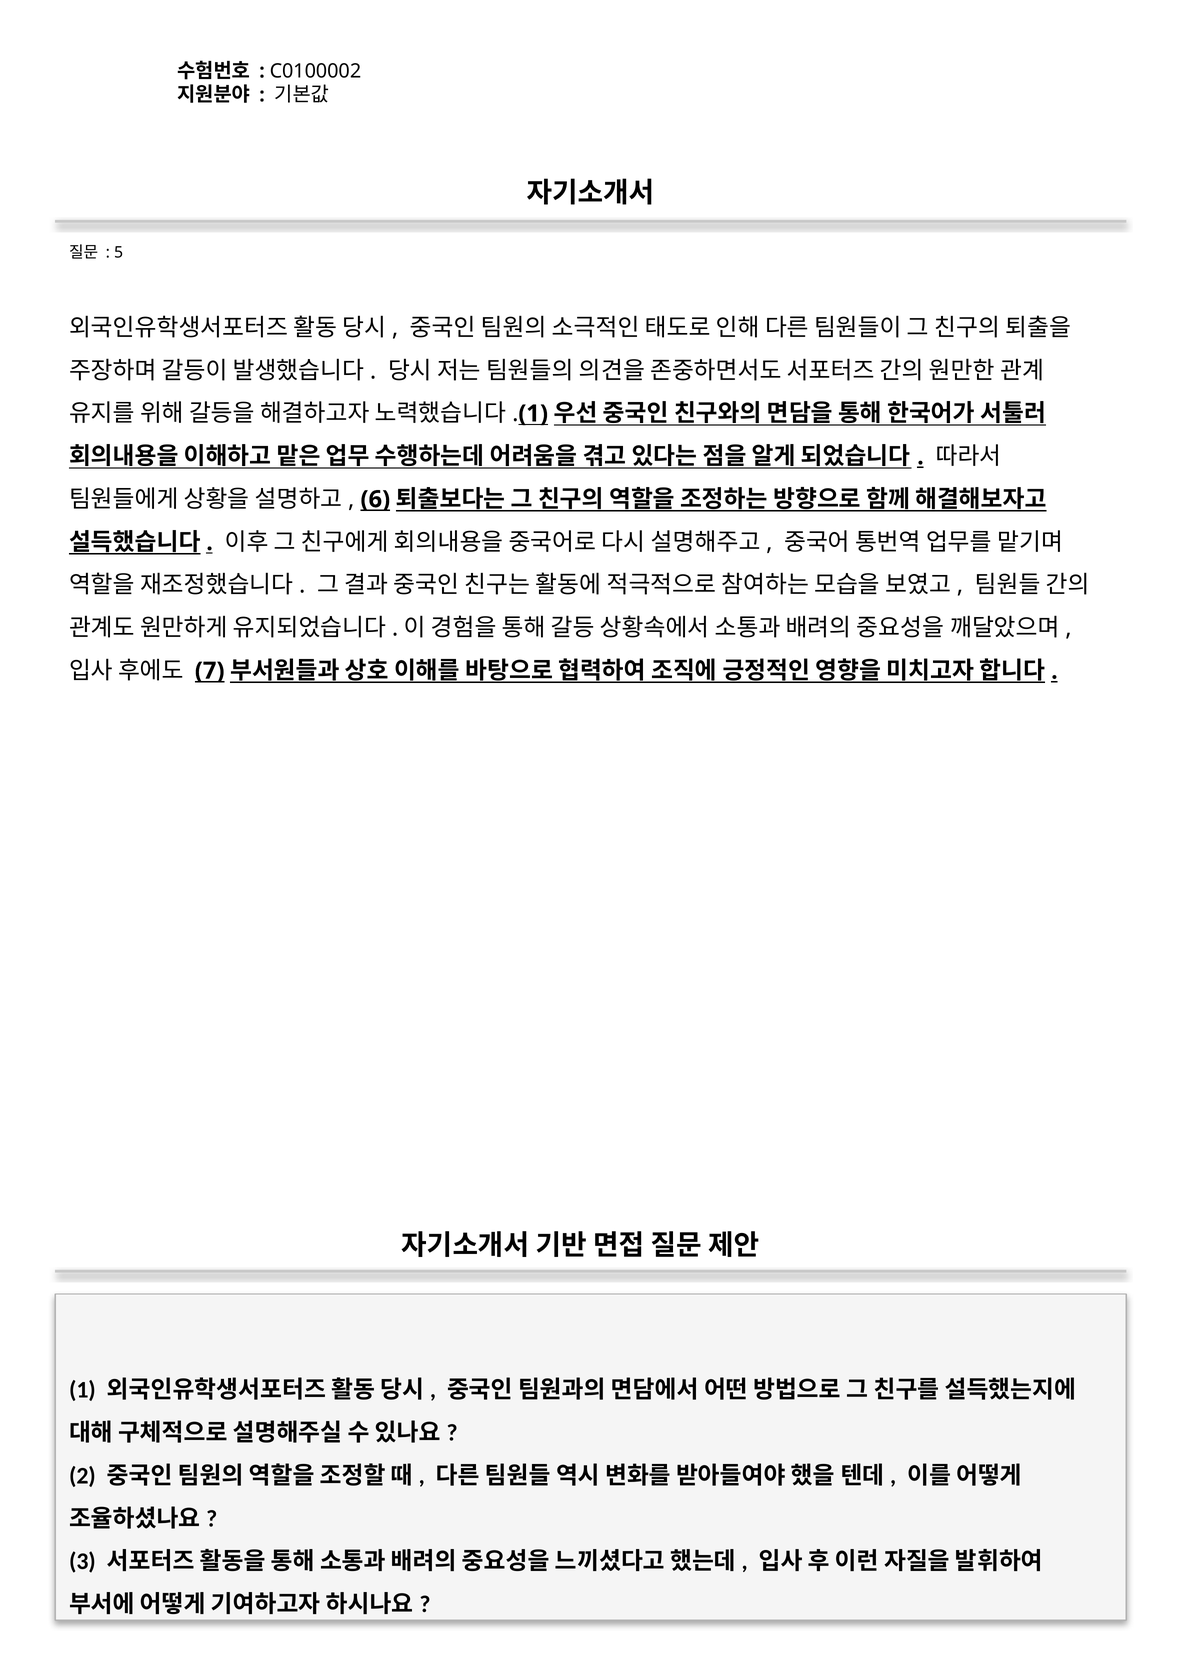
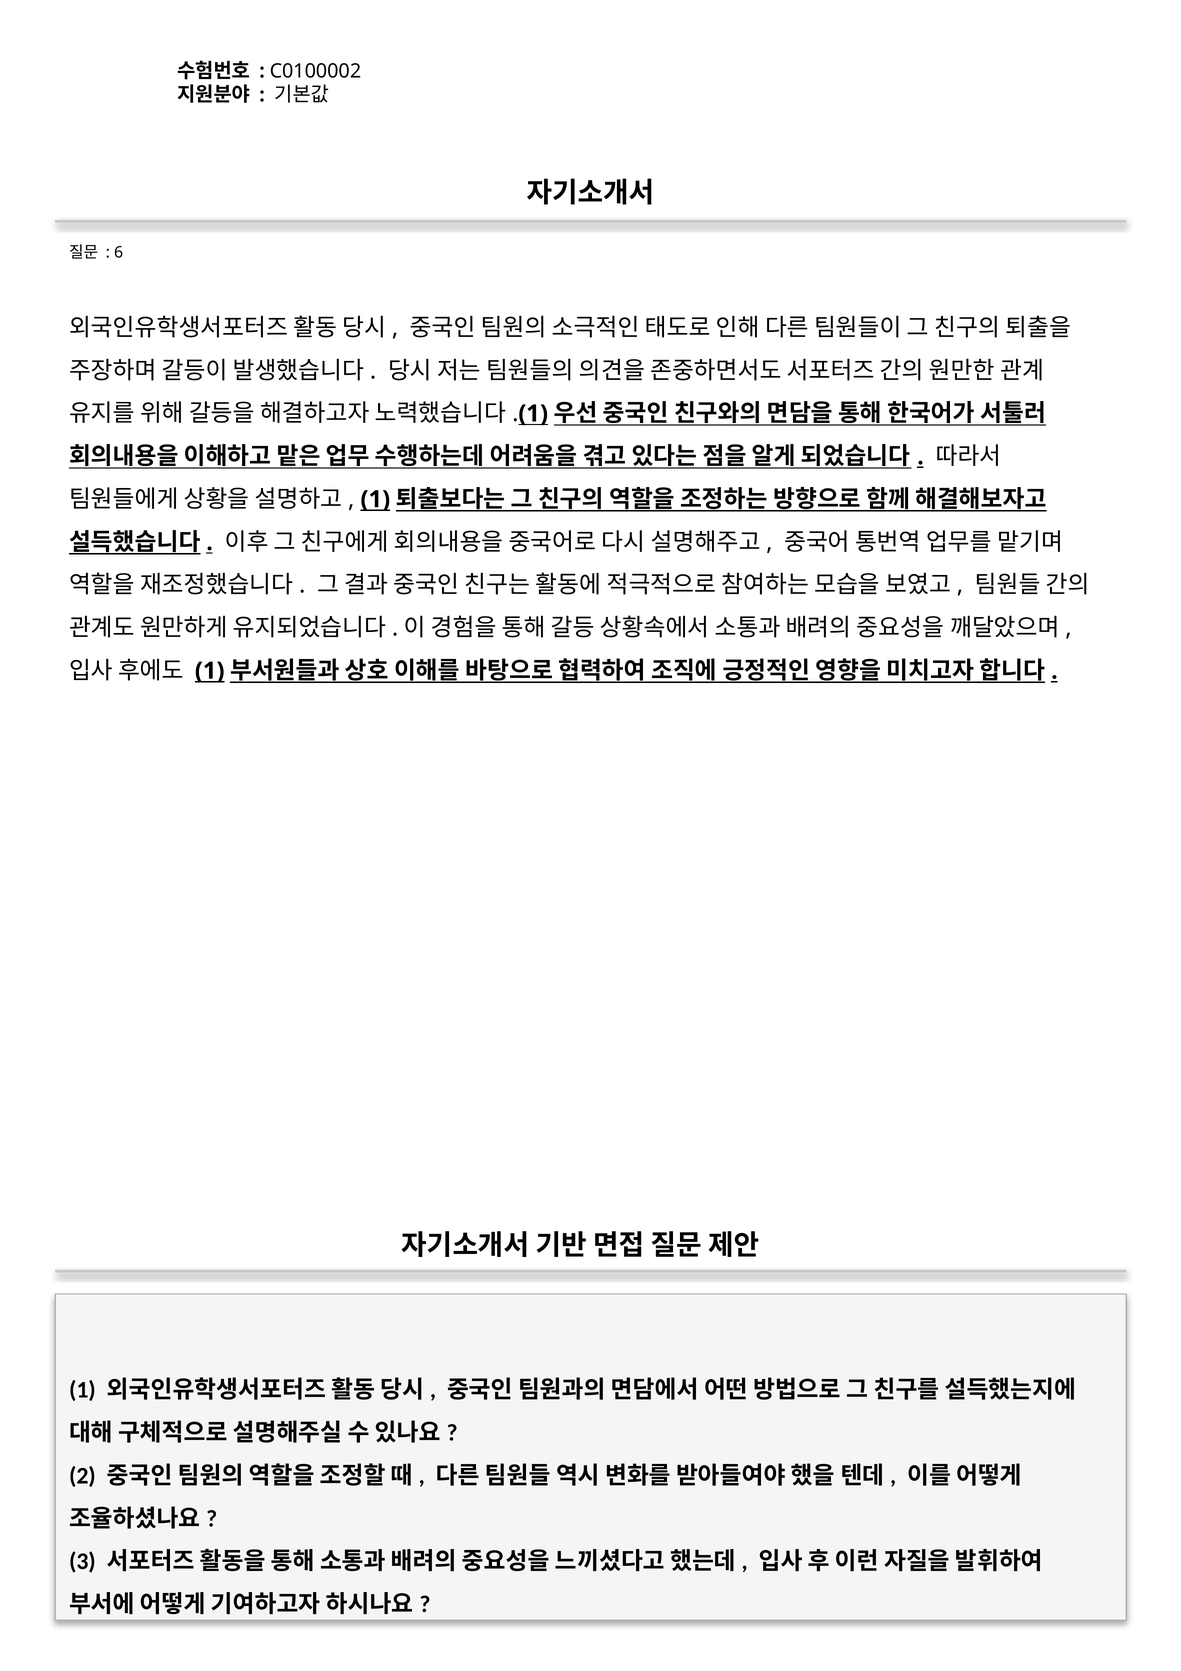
5: 5 -> 6
6 at (375, 499): 6 -> 1
7 at (210, 671): 7 -> 1
